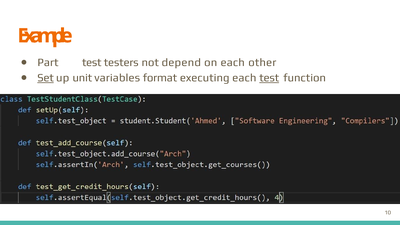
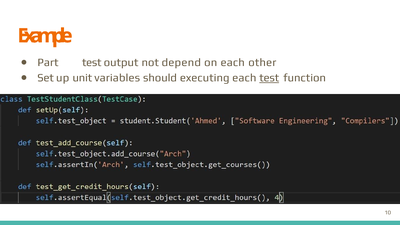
testers: testers -> output
Set underline: present -> none
format: format -> should
